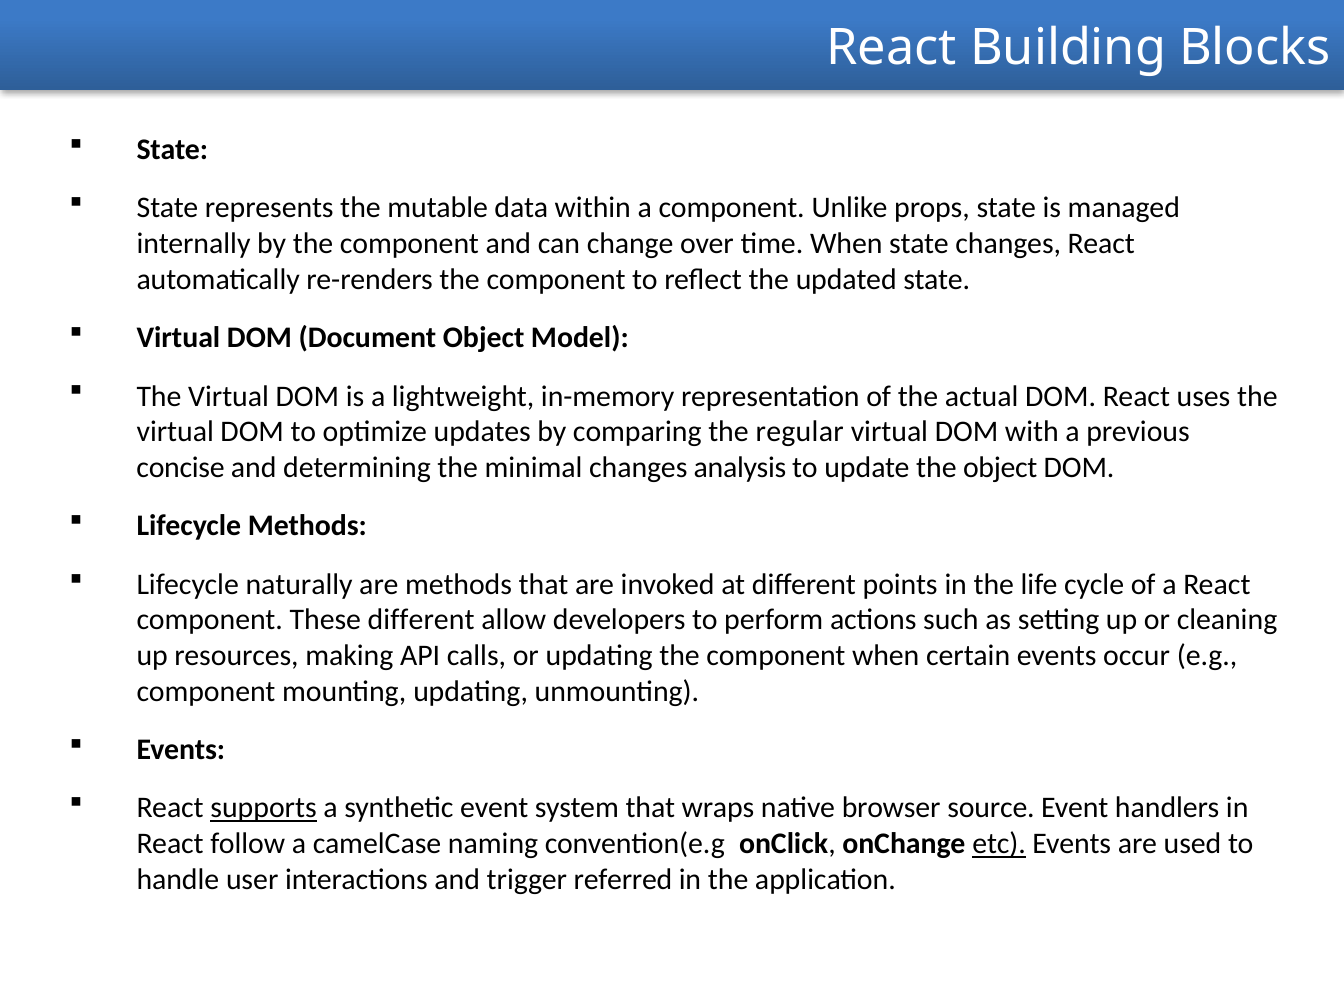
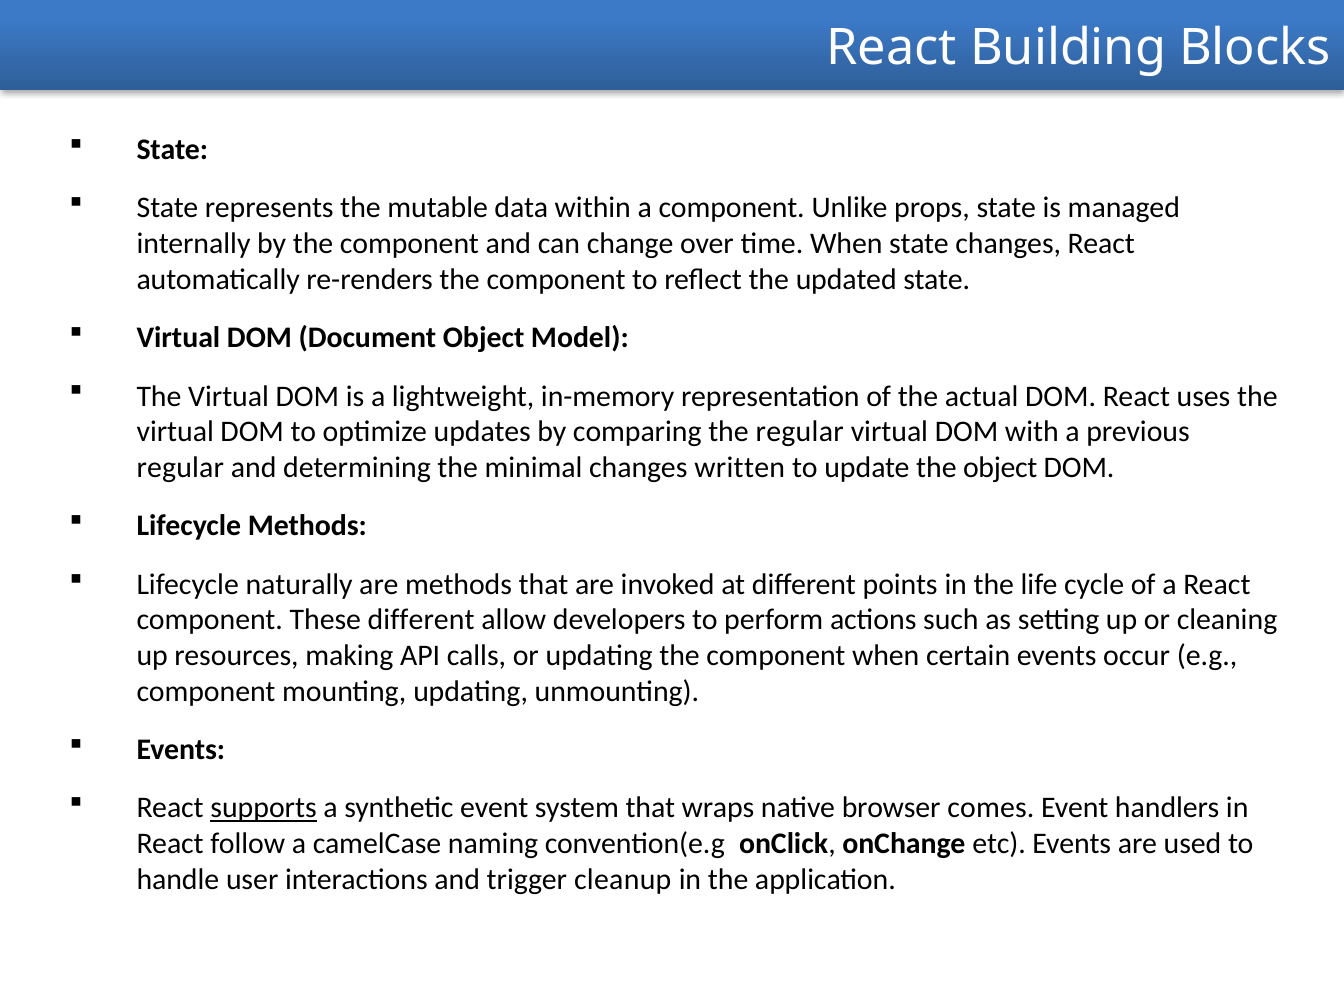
concise at (181, 468): concise -> regular
analysis: analysis -> written
source: source -> comes
etc underline: present -> none
referred: referred -> cleanup
